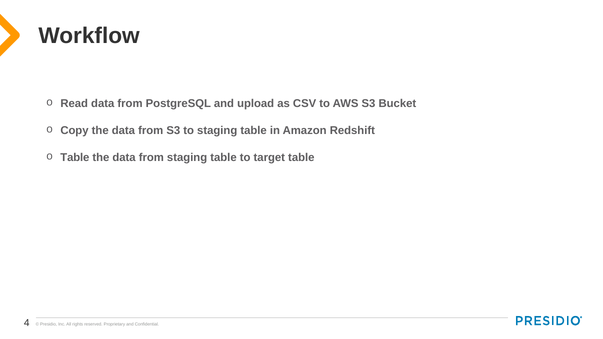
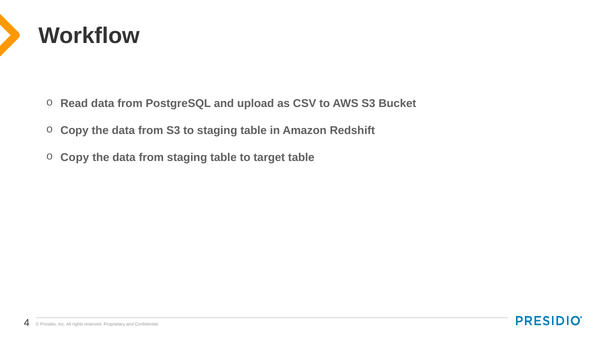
Table at (75, 158): Table -> Copy
